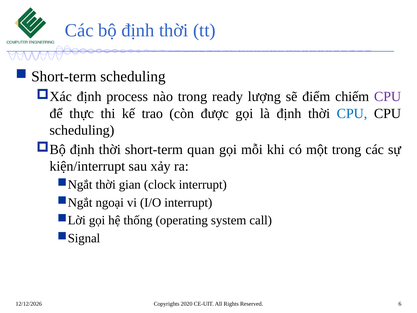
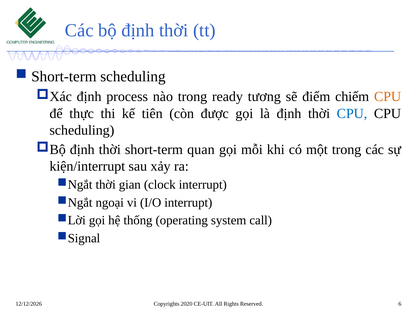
lượng: lượng -> tương
CPU at (388, 97) colour: purple -> orange
trao: trao -> tiên
